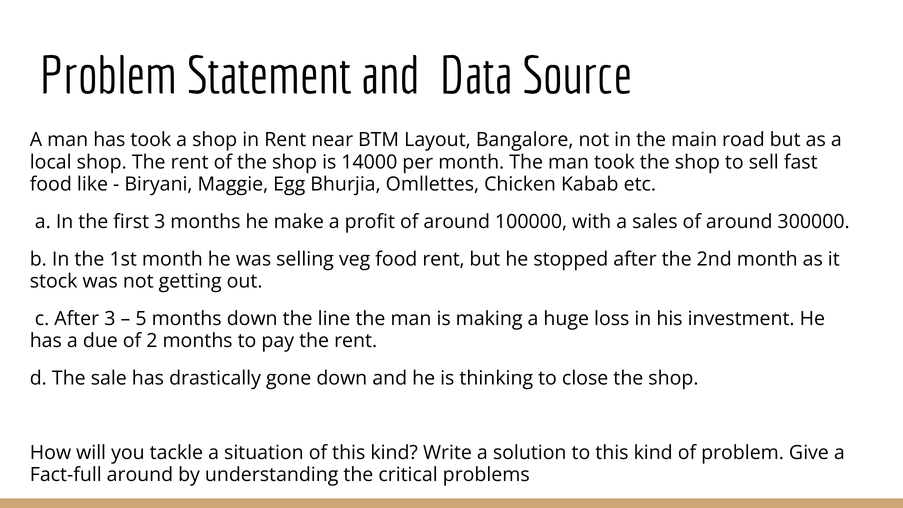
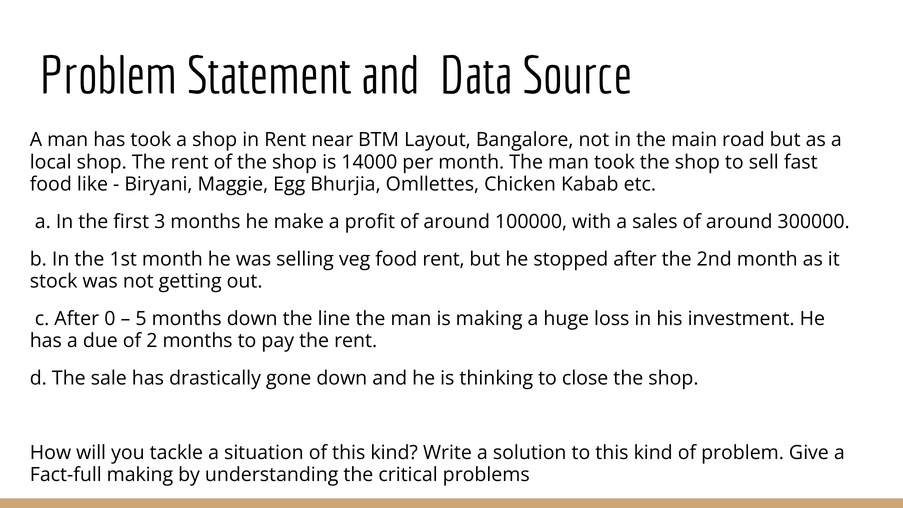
After 3: 3 -> 0
Fact-full around: around -> making
